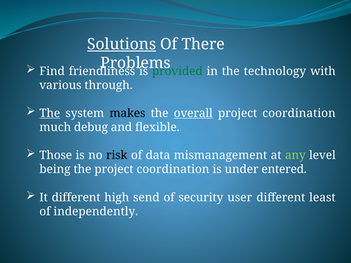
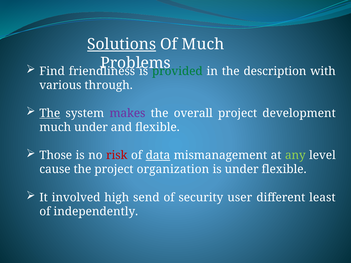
Of There: There -> Much
technology: technology -> description
makes colour: black -> purple
overall underline: present -> none
coordination at (299, 113): coordination -> development
much debug: debug -> under
risk colour: black -> red
data underline: none -> present
being: being -> cause
the project coordination: coordination -> organization
under entered: entered -> flexible
It different: different -> involved
